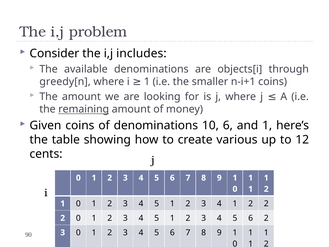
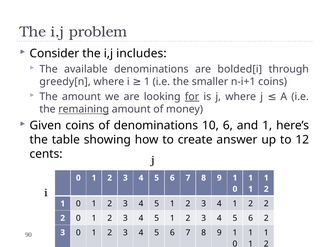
objects[i: objects[i -> bolded[i
for underline: none -> present
various: various -> answer
